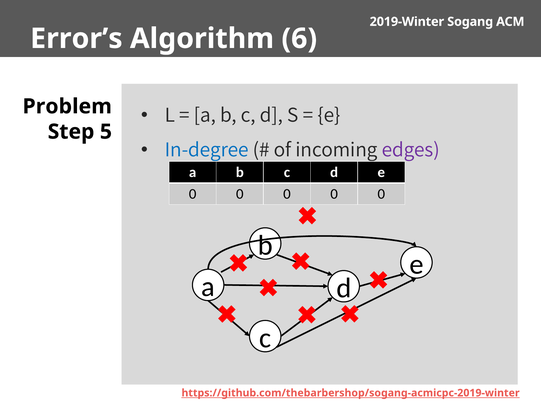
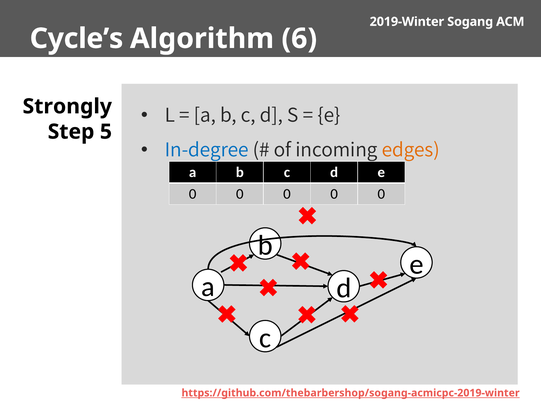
Error’s: Error’s -> Cycle’s
Problem: Problem -> Strongly
edges colour: purple -> orange
